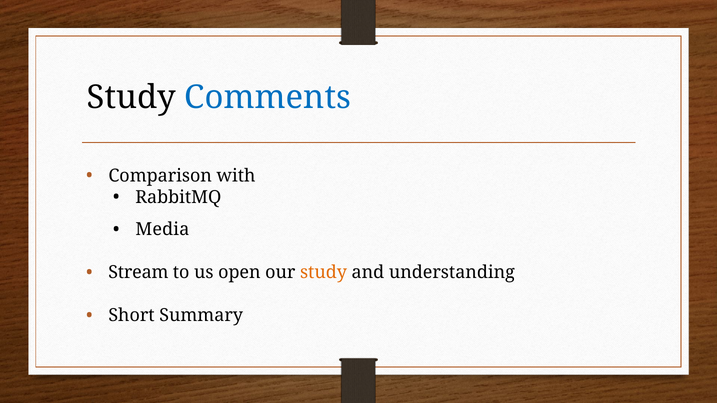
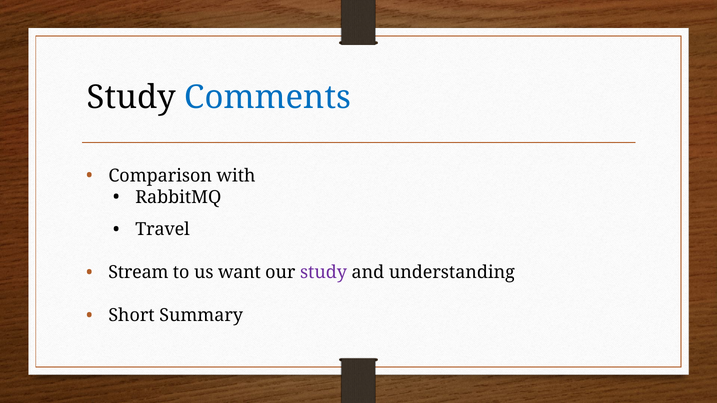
Media: Media -> Travel
open: open -> want
study at (323, 273) colour: orange -> purple
